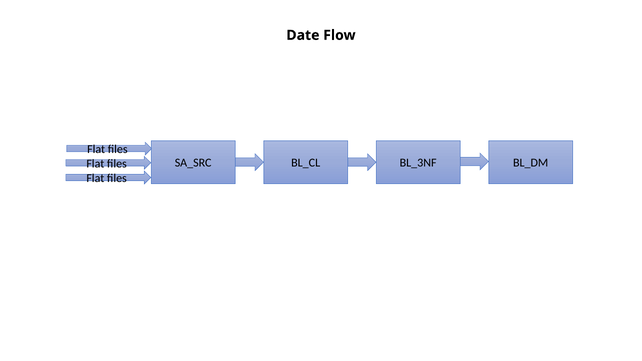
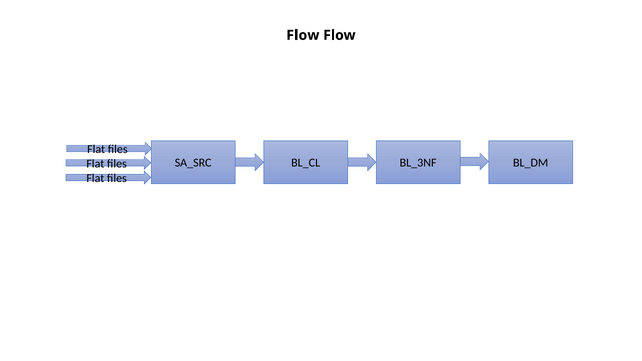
Date at (303, 35): Date -> Flow
